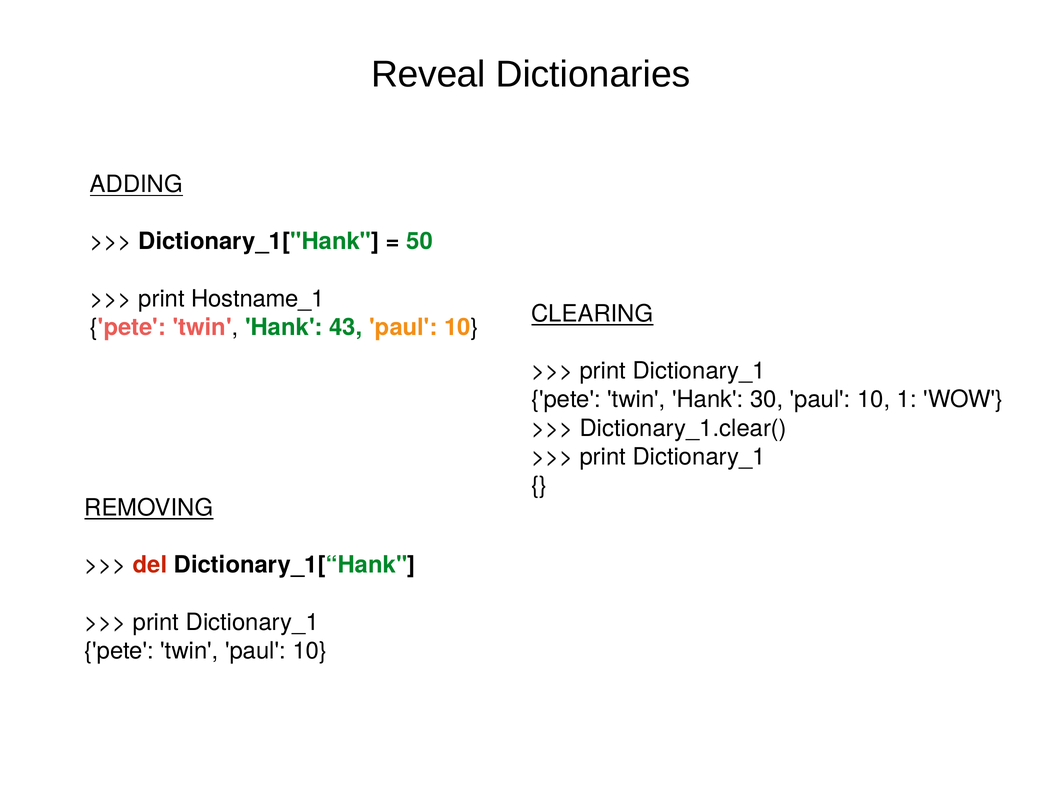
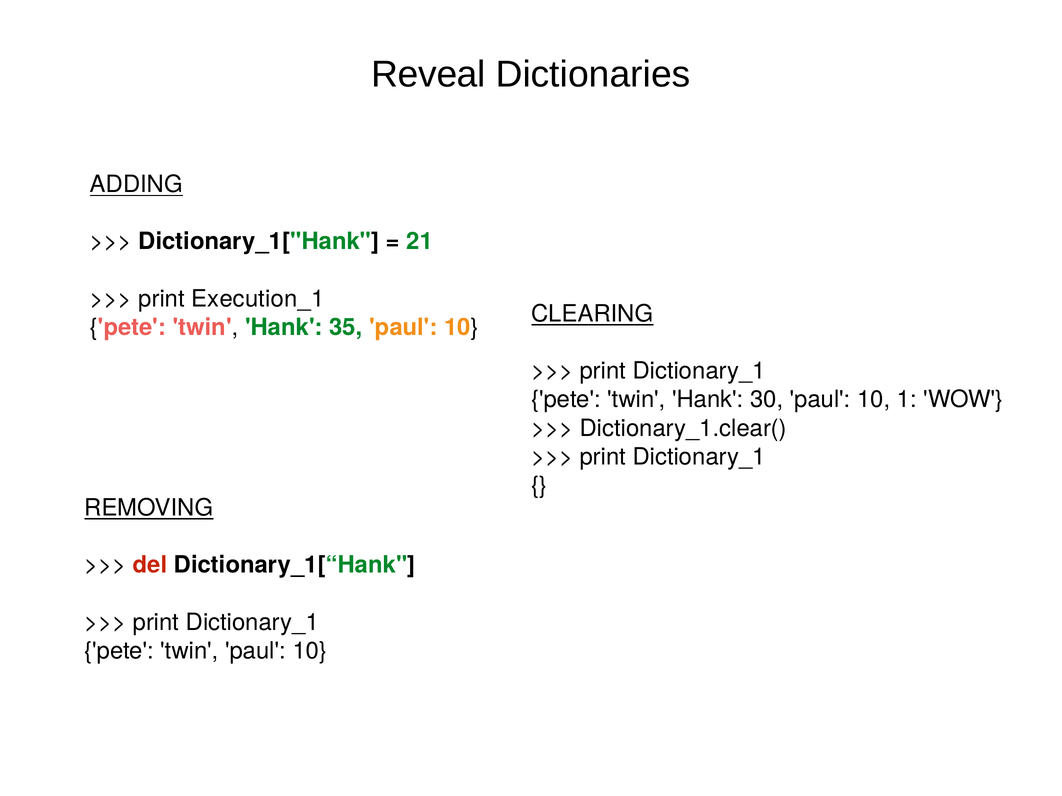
50: 50 -> 21
Hostname_1: Hostname_1 -> Execution_1
43: 43 -> 35
